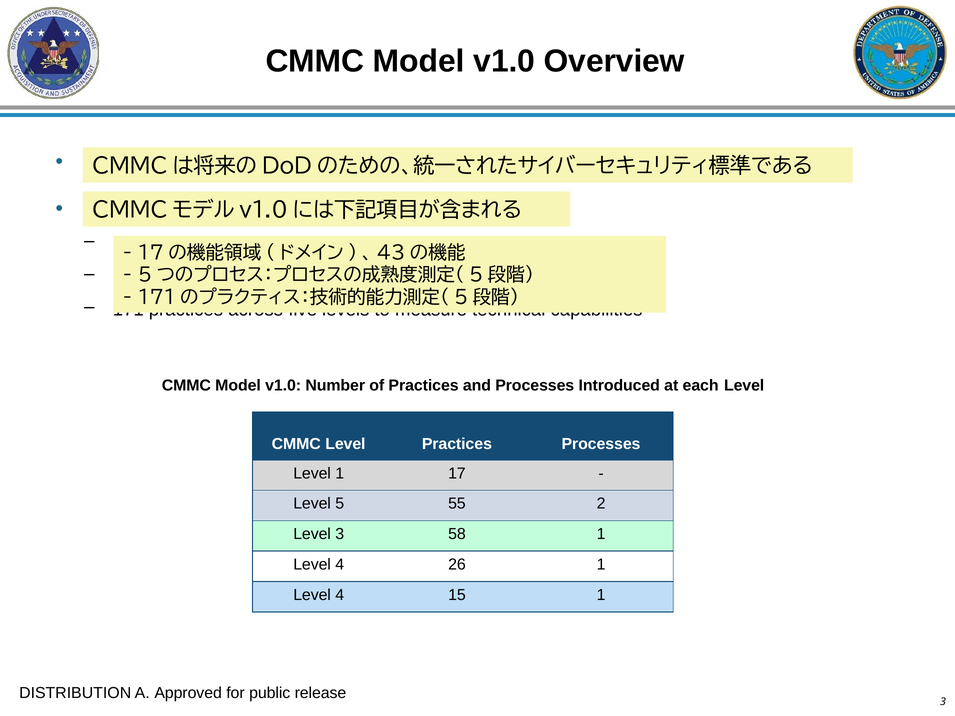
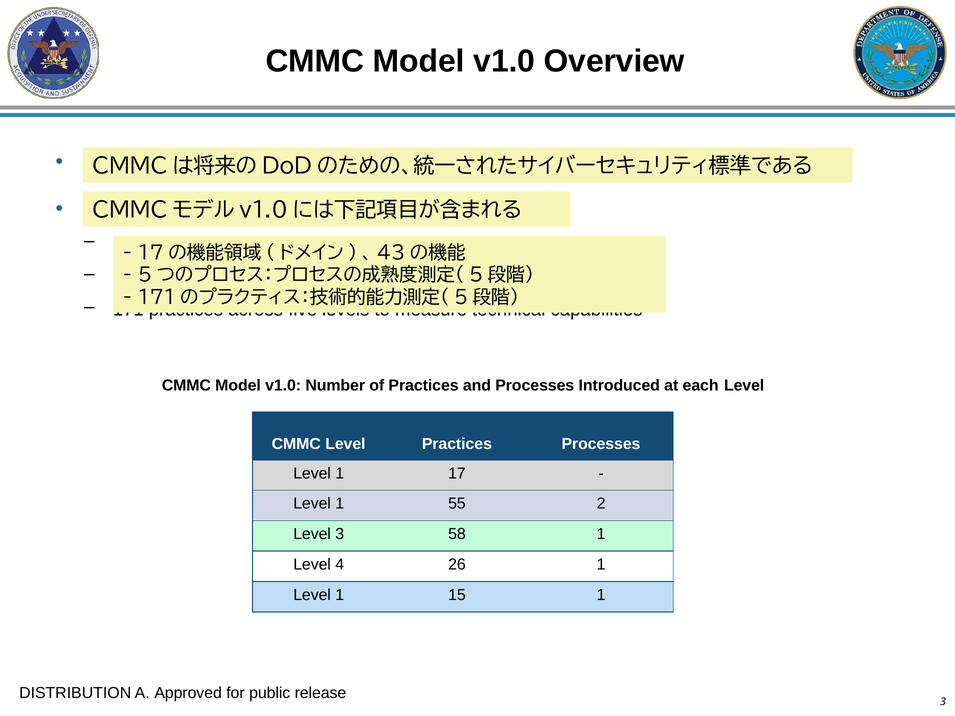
5 at (340, 504): 5 -> 1
4 at (340, 595): 4 -> 1
